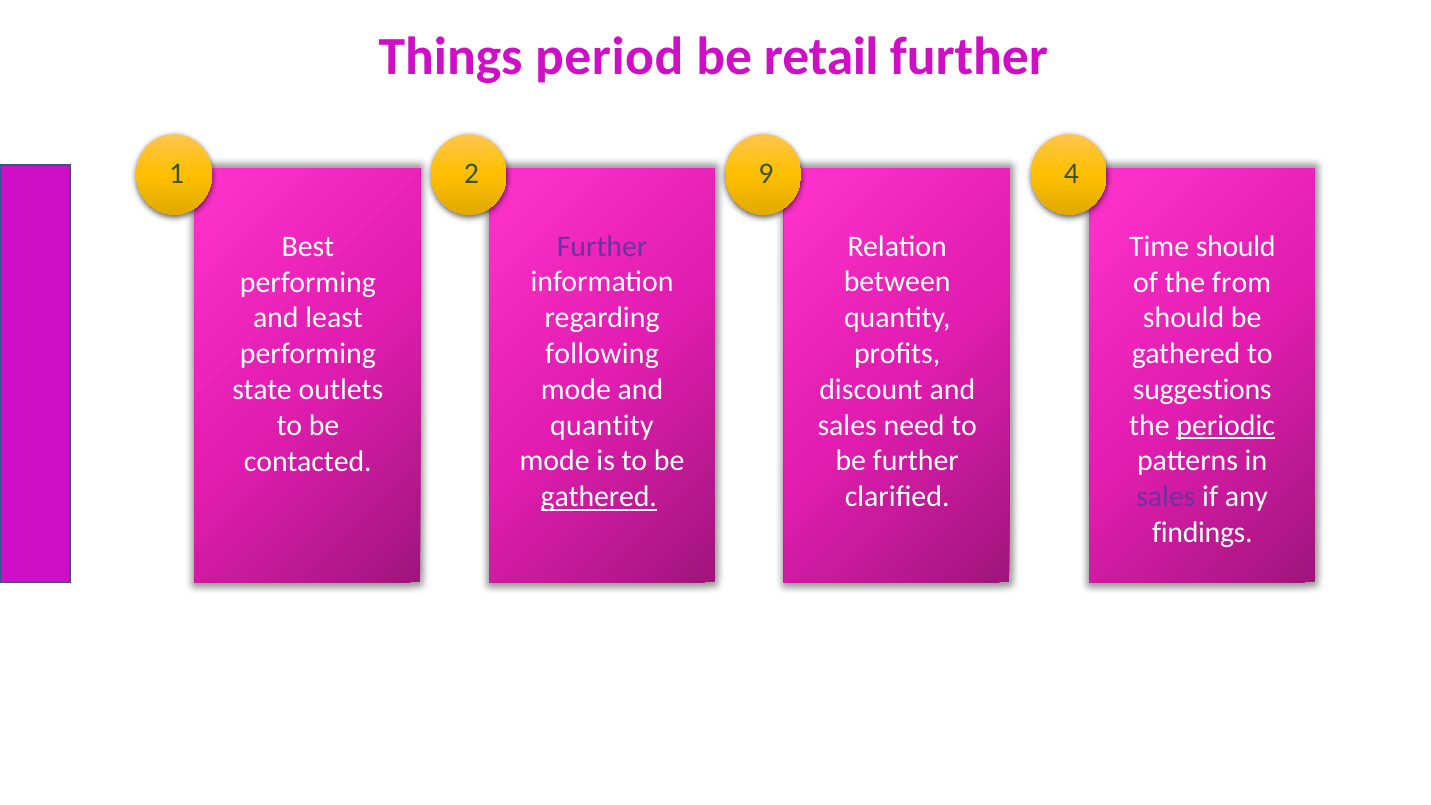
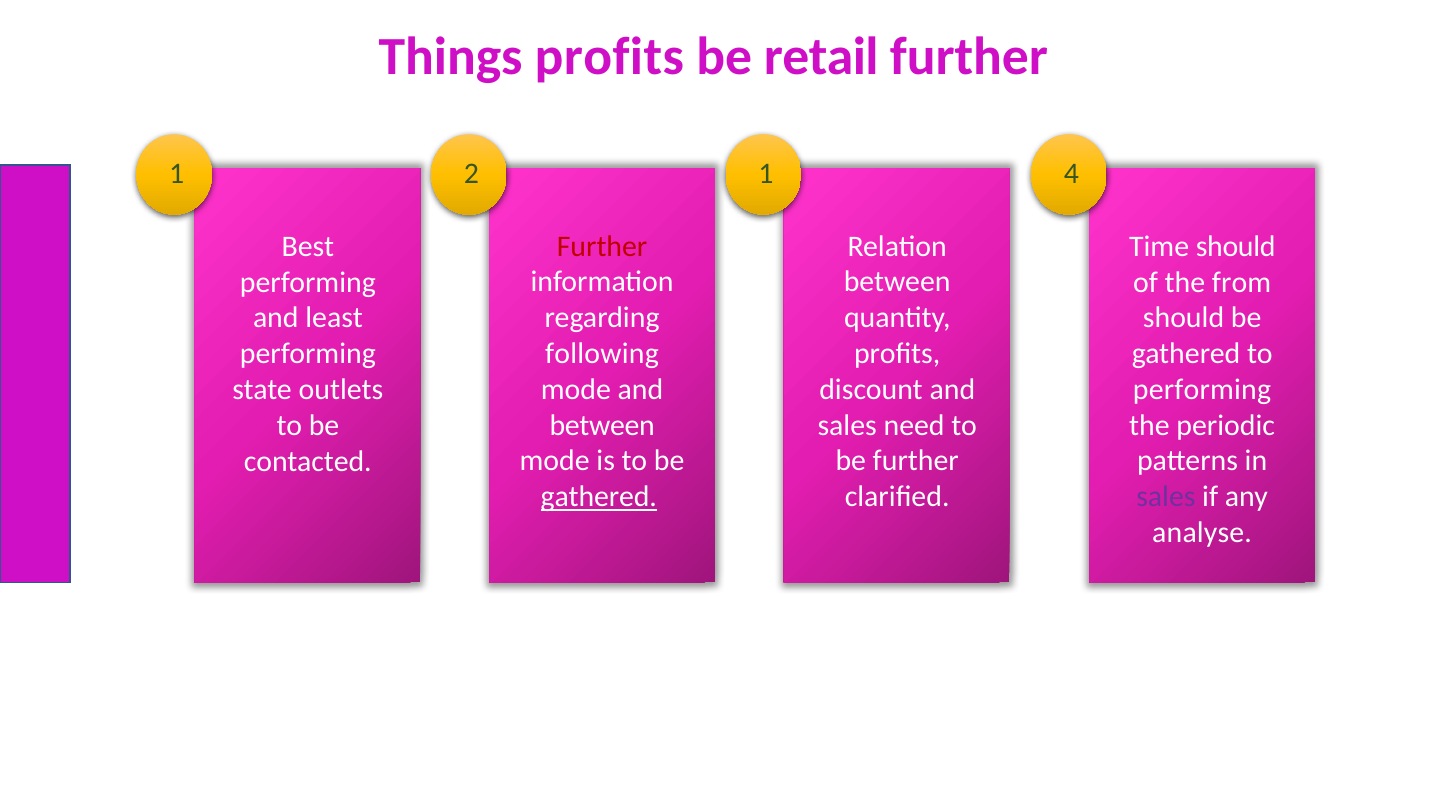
Things period: period -> profits
2 9: 9 -> 1
Further at (602, 246) colour: purple -> red
suggestions at (1202, 390): suggestions -> performing
quantity at (602, 425): quantity -> between
periodic underline: present -> none
findings: findings -> analyse
